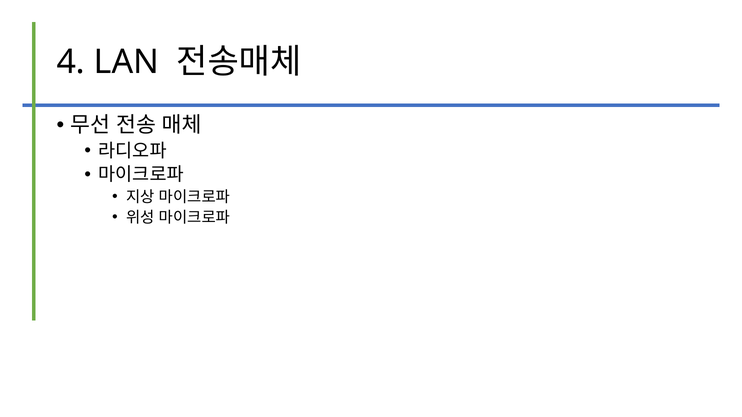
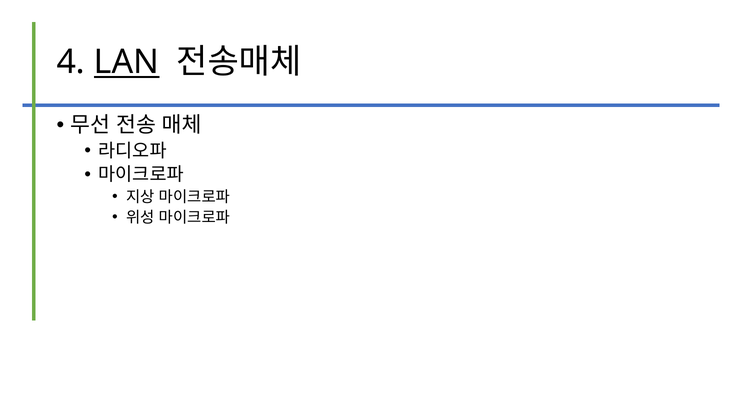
LAN underline: none -> present
